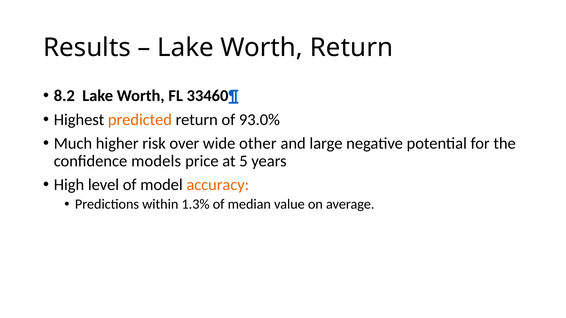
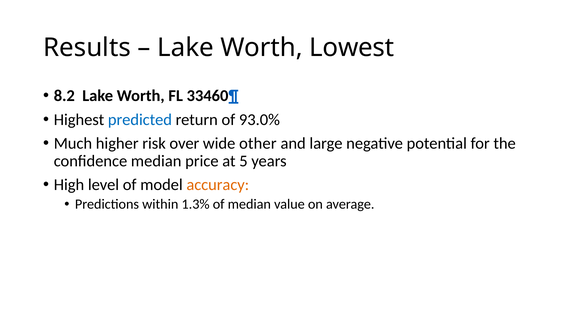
Worth Return: Return -> Lowest
predicted colour: orange -> blue
confidence models: models -> median
